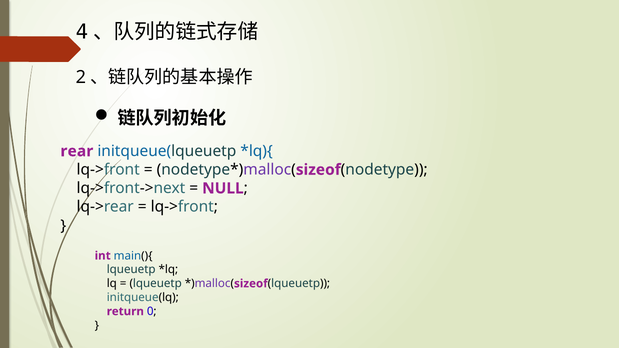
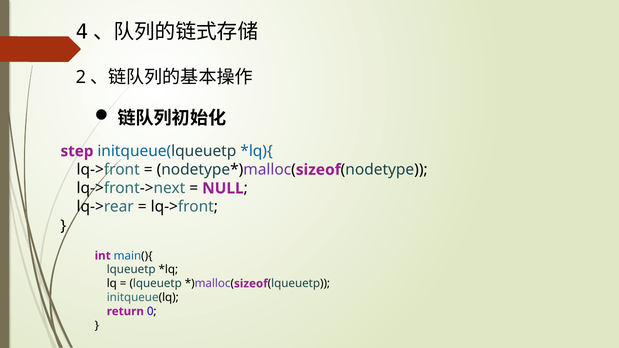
rear: rear -> step
